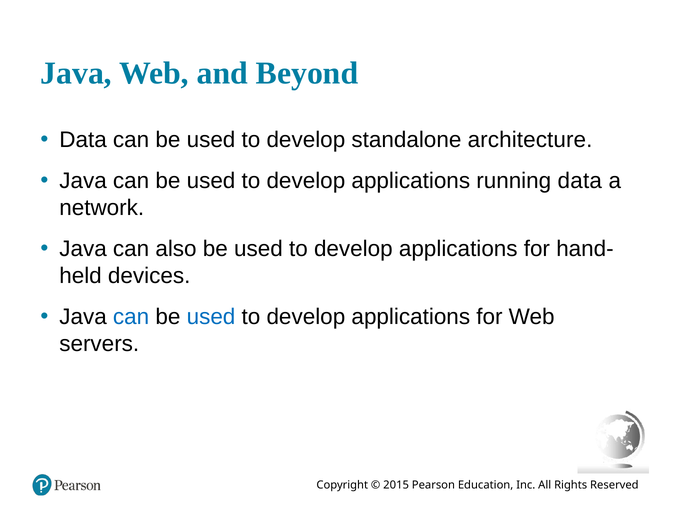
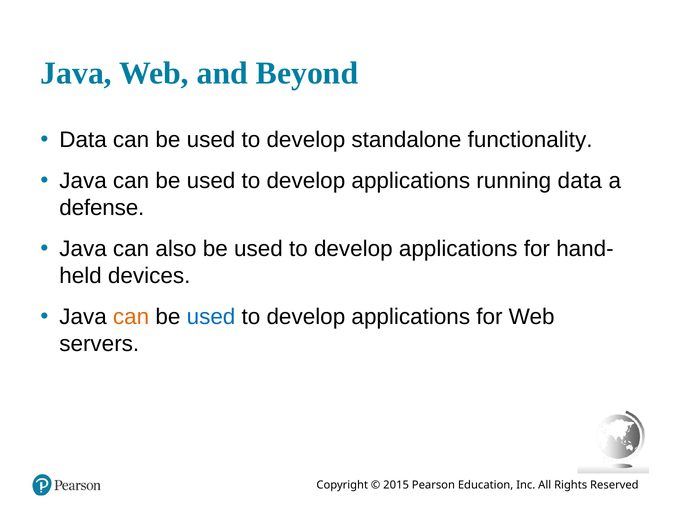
architecture: architecture -> functionality
network: network -> defense
can at (131, 317) colour: blue -> orange
